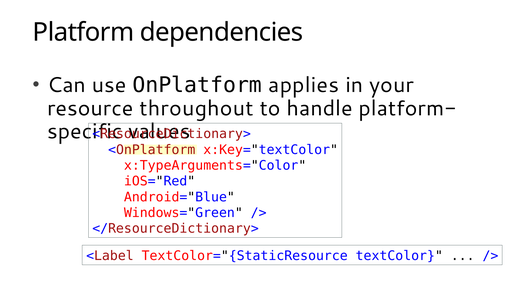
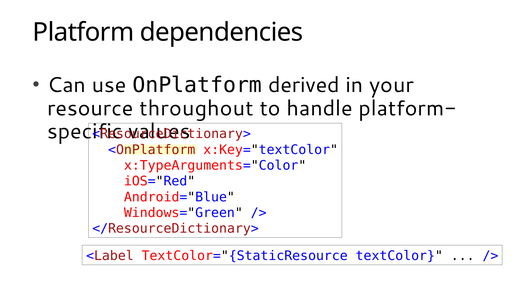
applies: applies -> derived
